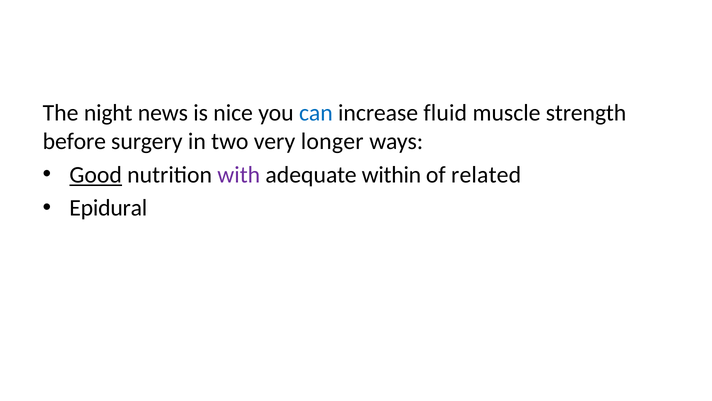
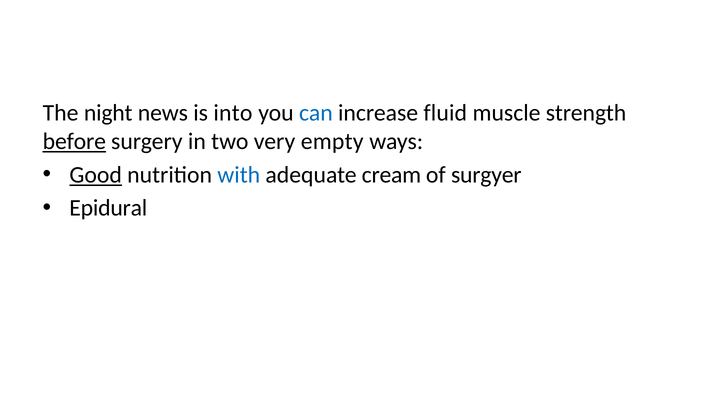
nice: nice -> into
before underline: none -> present
longer: longer -> empty
with colour: purple -> blue
within: within -> cream
related: related -> surgyer
